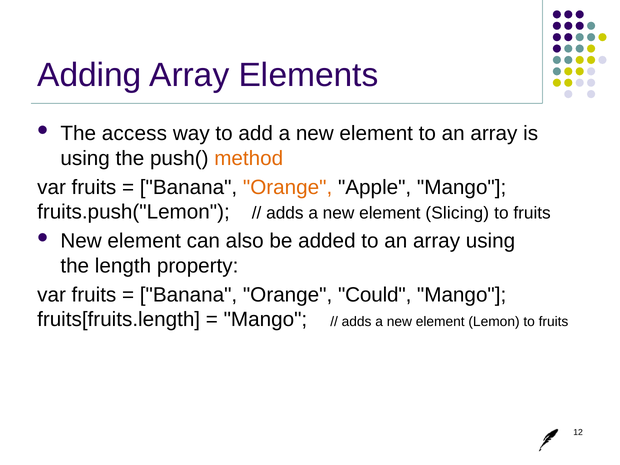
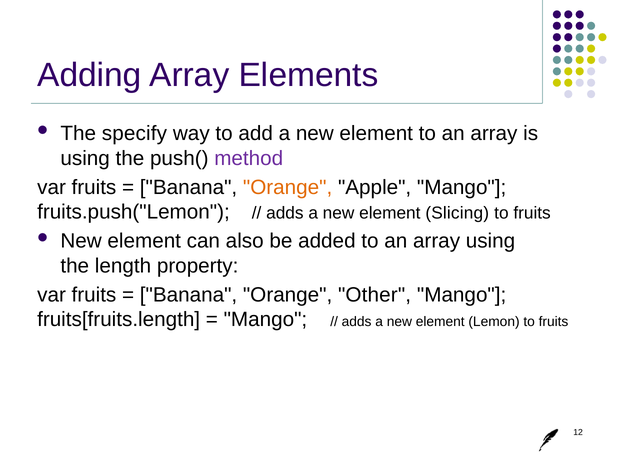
access: access -> specify
method colour: orange -> purple
Could: Could -> Other
